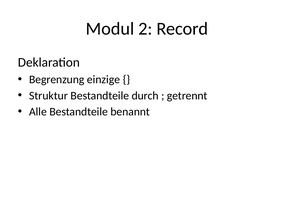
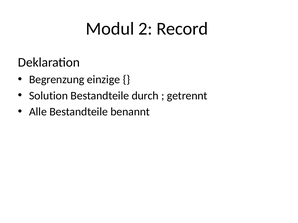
Struktur: Struktur -> Solution
